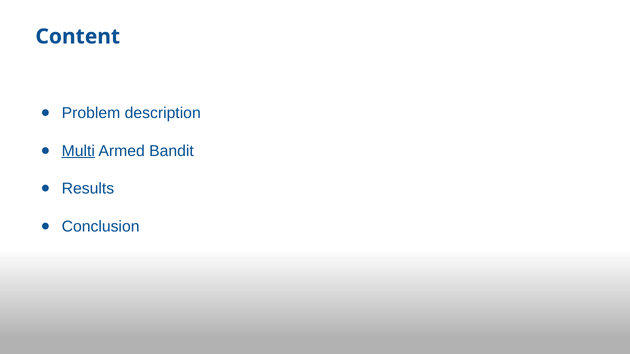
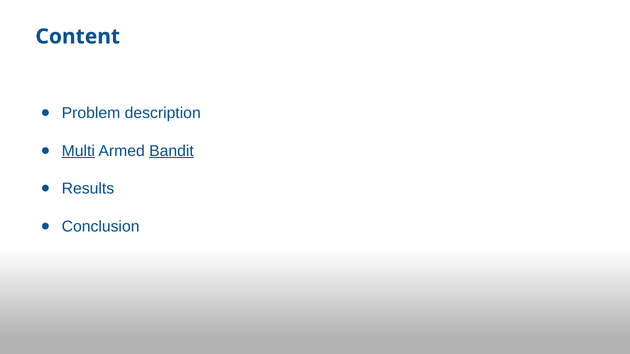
Bandit underline: none -> present
